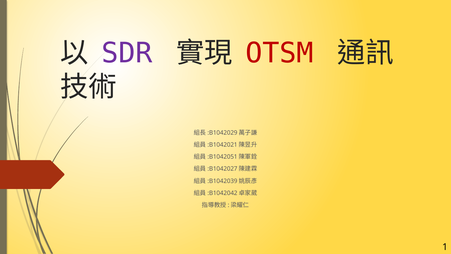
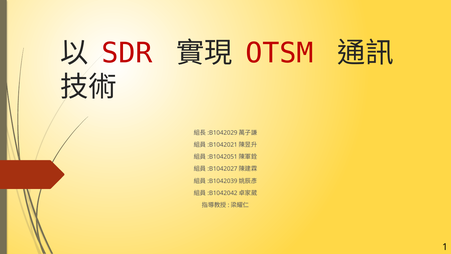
SDR colour: purple -> red
